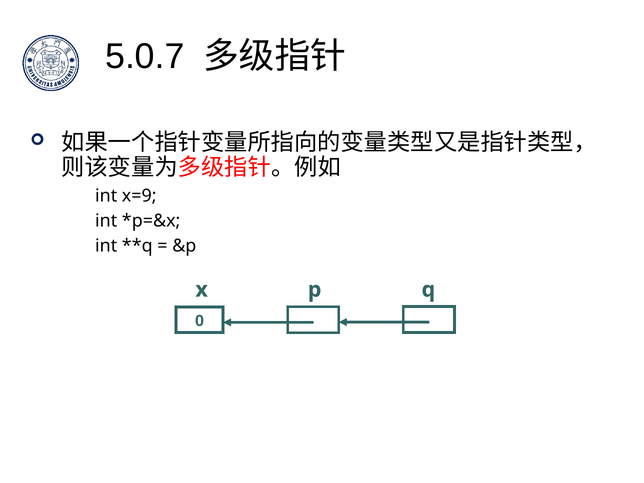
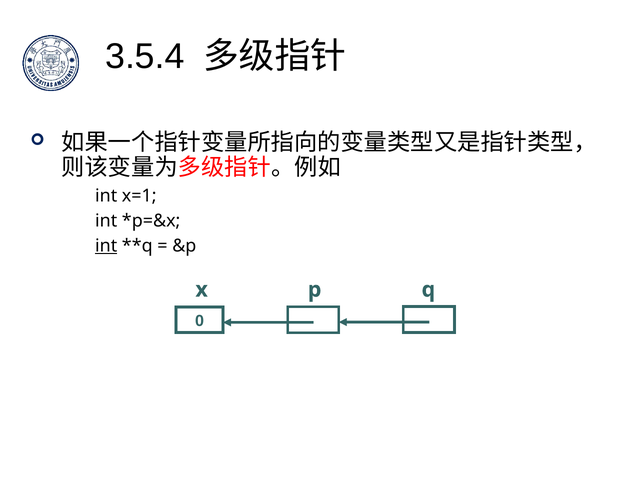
5.0.7: 5.0.7 -> 3.5.4
x=9: x=9 -> x=1
int at (106, 246) underline: none -> present
